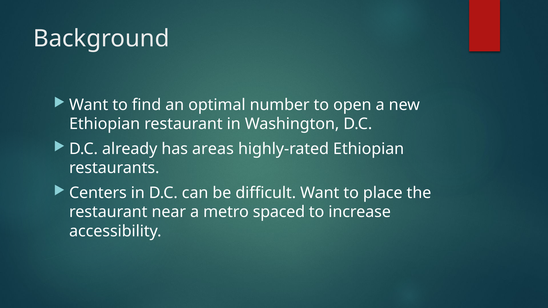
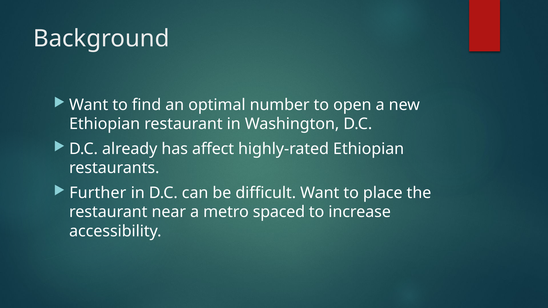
areas: areas -> affect
Centers: Centers -> Further
